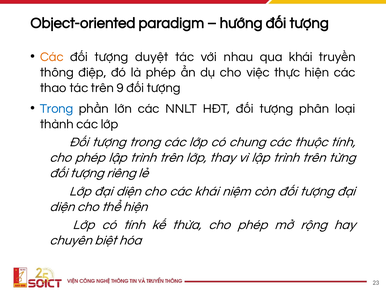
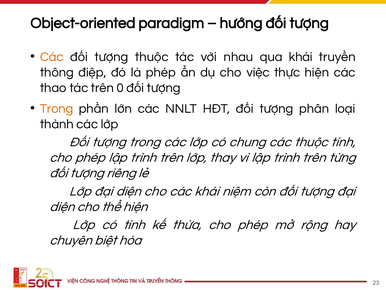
tượng duyệt: duyệt -> thuộc
9: 9 -> 0
Trong at (57, 108) colour: blue -> orange
